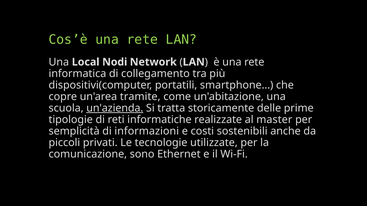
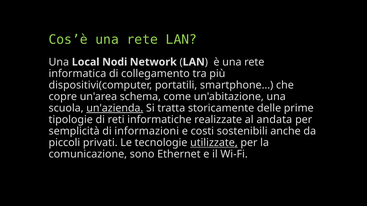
tramite: tramite -> schema
master: master -> andata
utilizzate underline: none -> present
